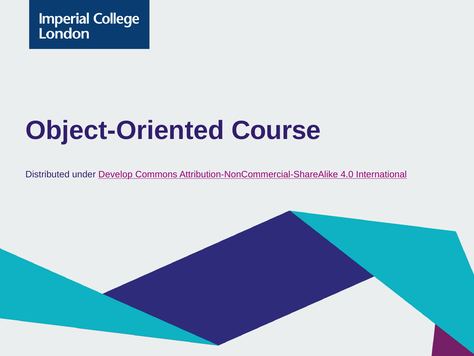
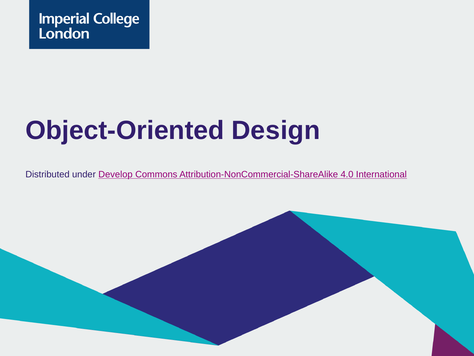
Course: Course -> Design
